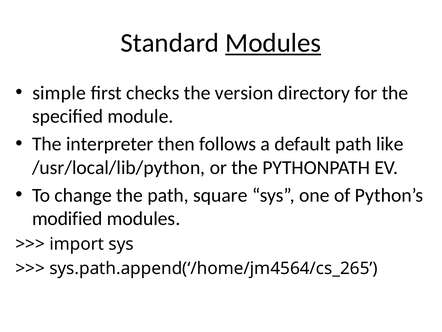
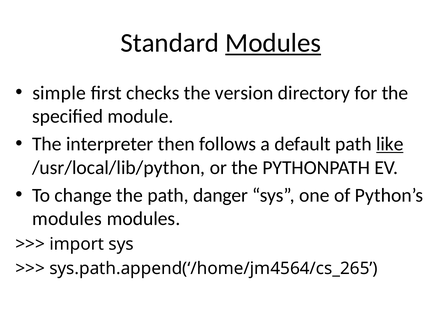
like underline: none -> present
square: square -> danger
modified at (67, 218): modified -> modules
